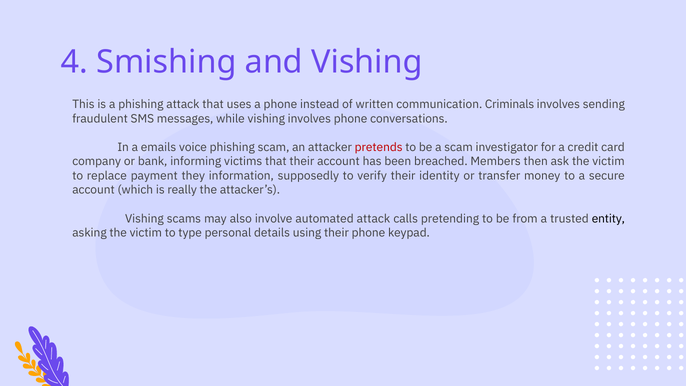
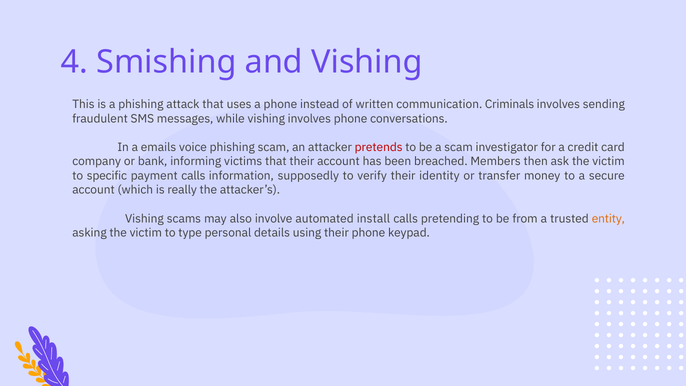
replace: replace -> specific
payment they: they -> calls
automated attack: attack -> install
entity colour: black -> orange
